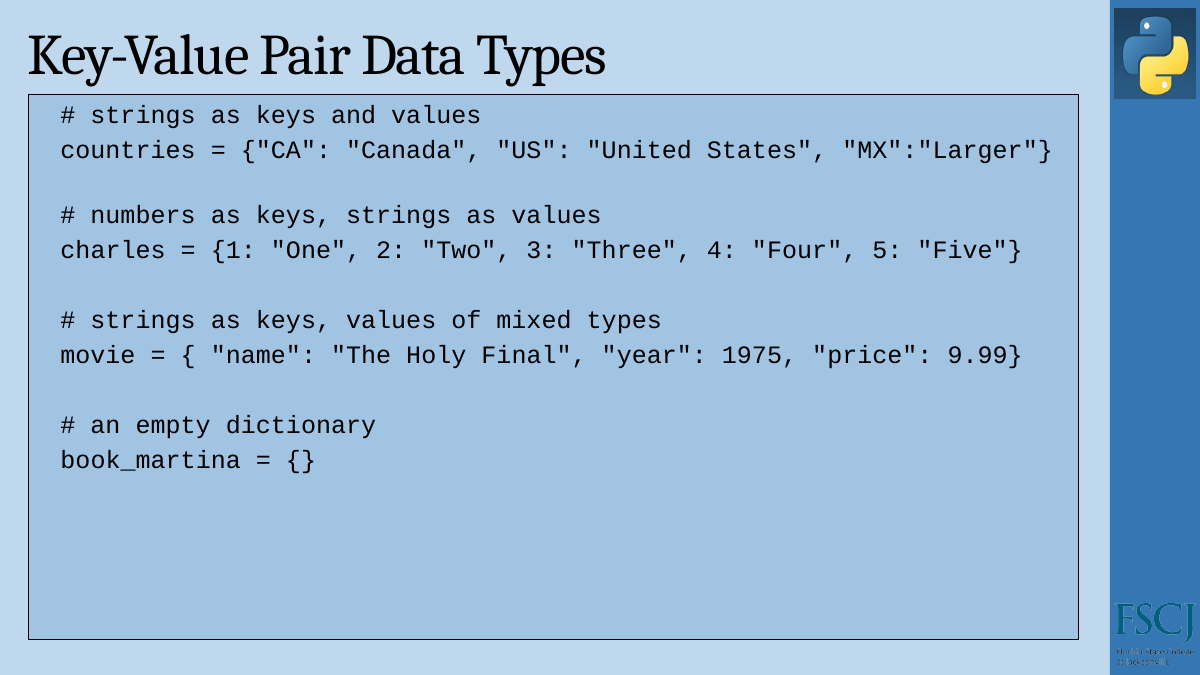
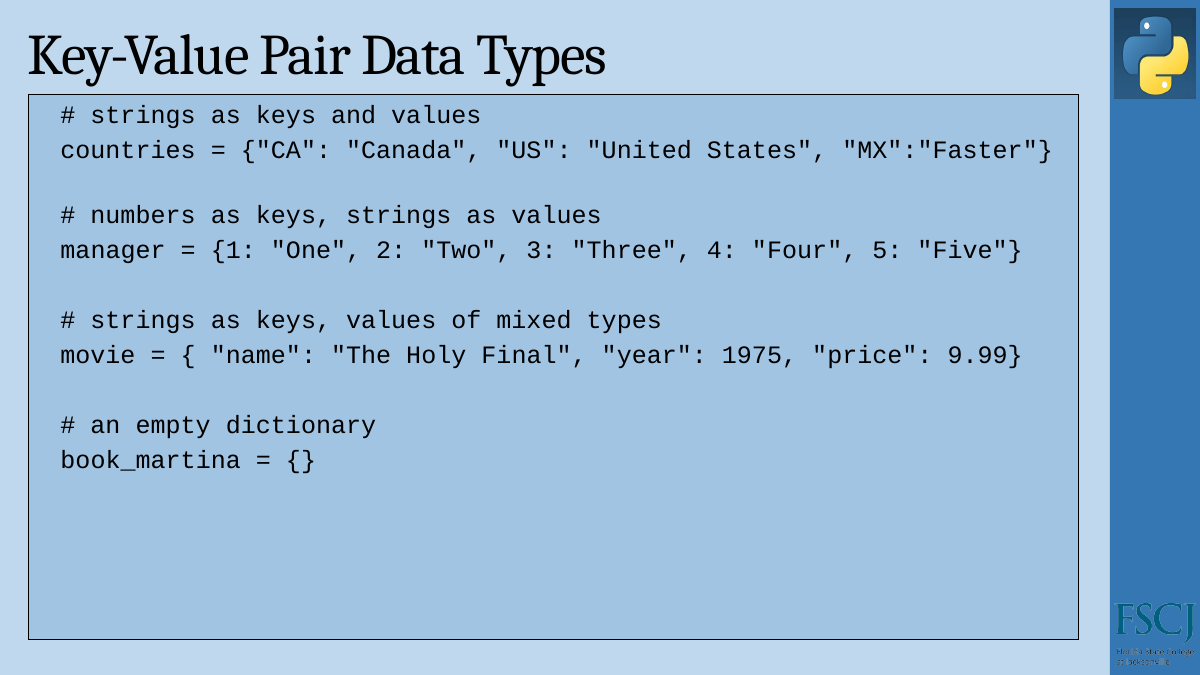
MX":"Larger: MX":"Larger -> MX":"Faster
charles: charles -> manager
